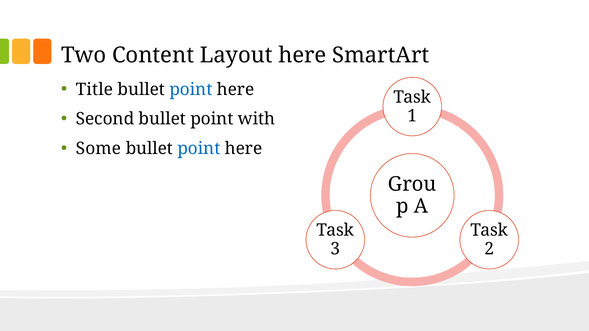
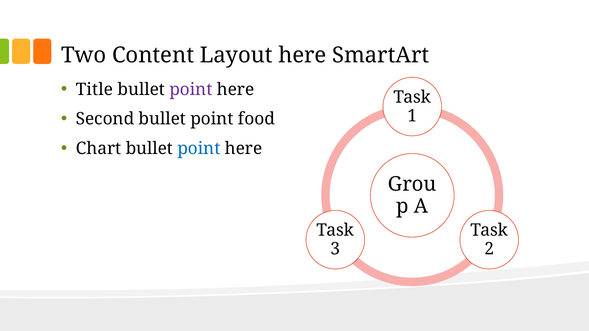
point at (191, 89) colour: blue -> purple
with: with -> food
Some: Some -> Chart
